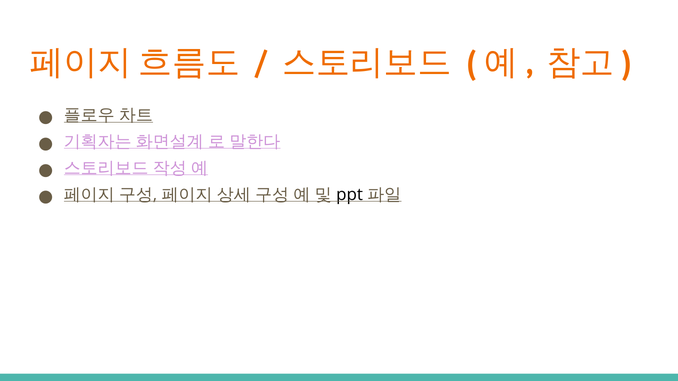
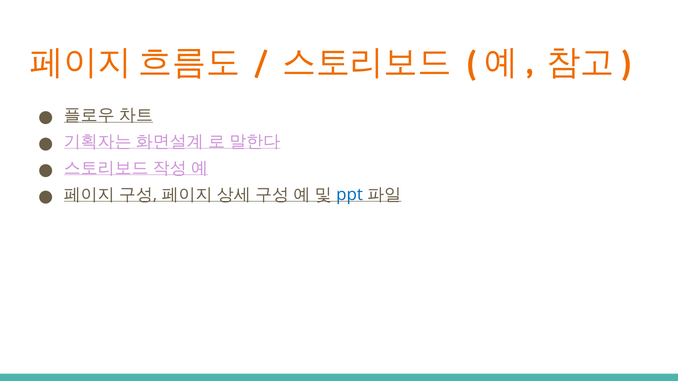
ppt colour: black -> blue
